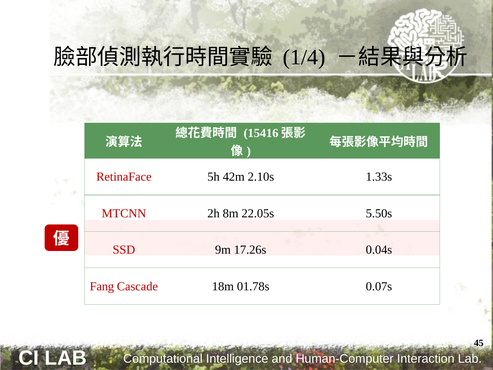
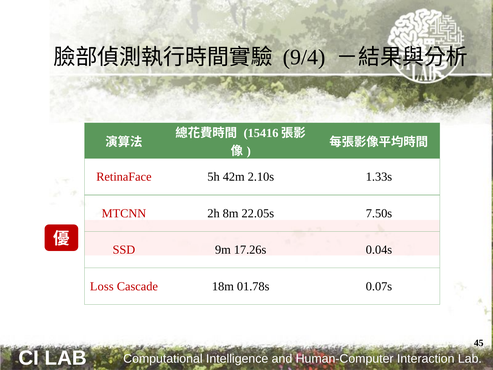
1/4: 1/4 -> 9/4
5.50s: 5.50s -> 7.50s
Fang: Fang -> Loss
